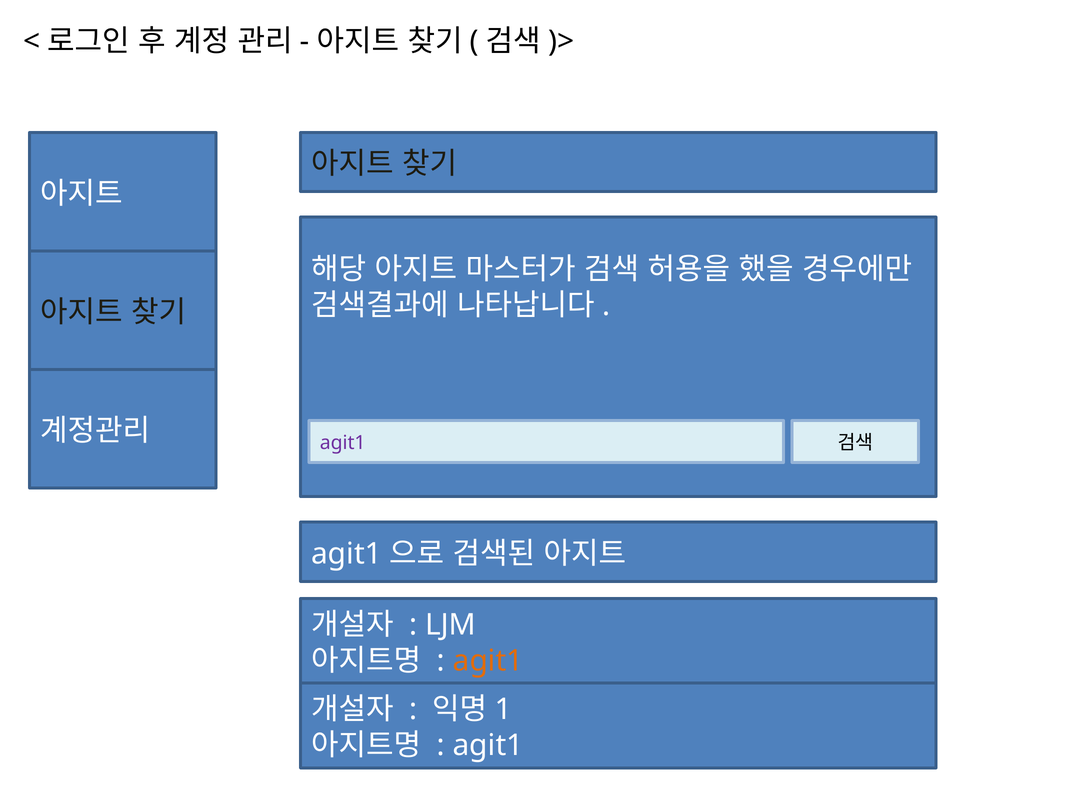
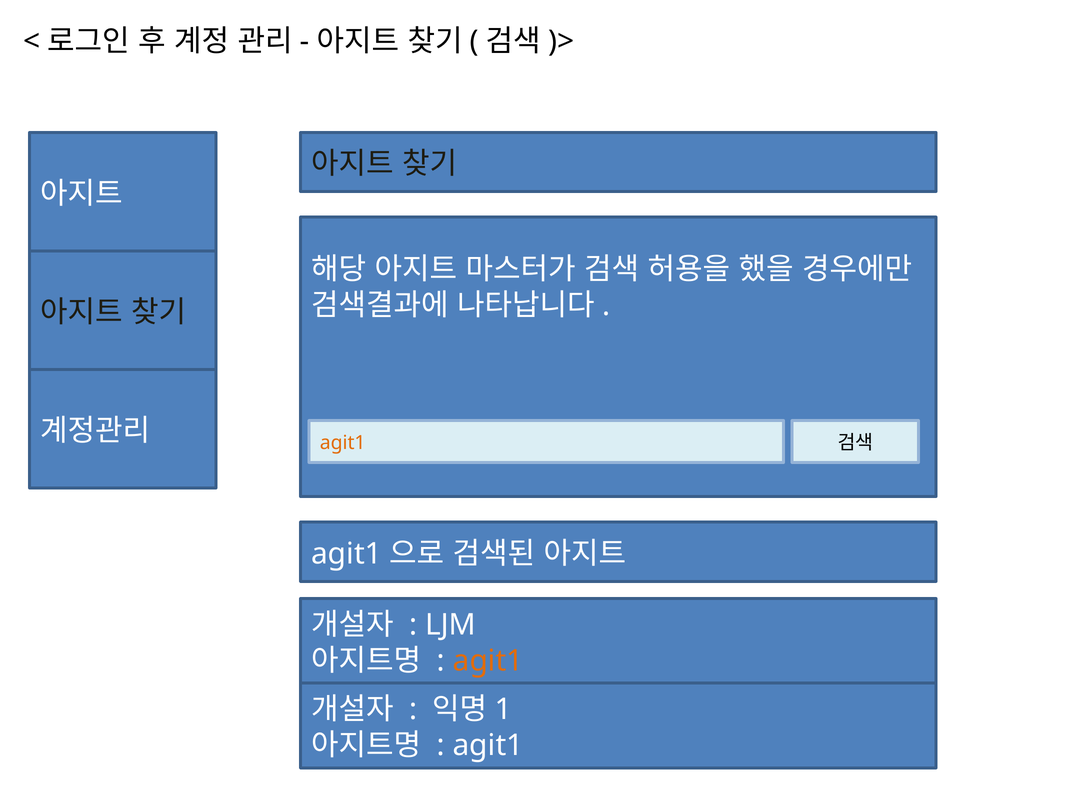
agit1 at (343, 443) colour: purple -> orange
